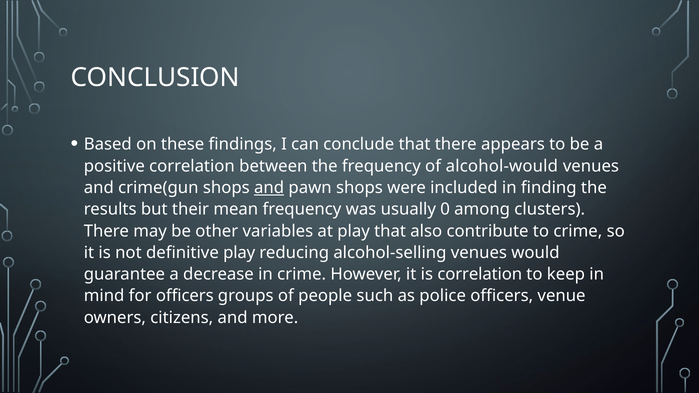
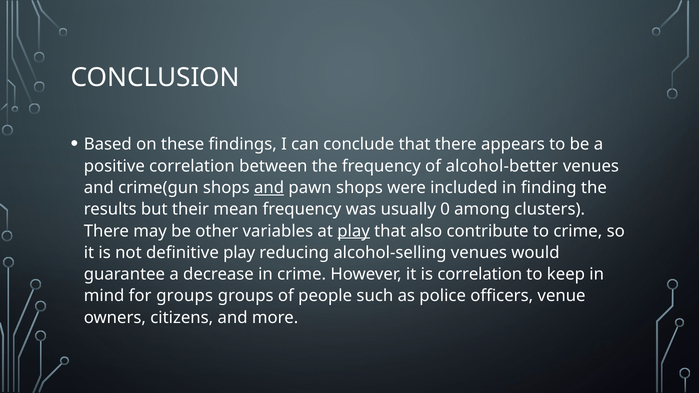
alcohol-would: alcohol-would -> alcohol-better
play at (354, 231) underline: none -> present
for officers: officers -> groups
